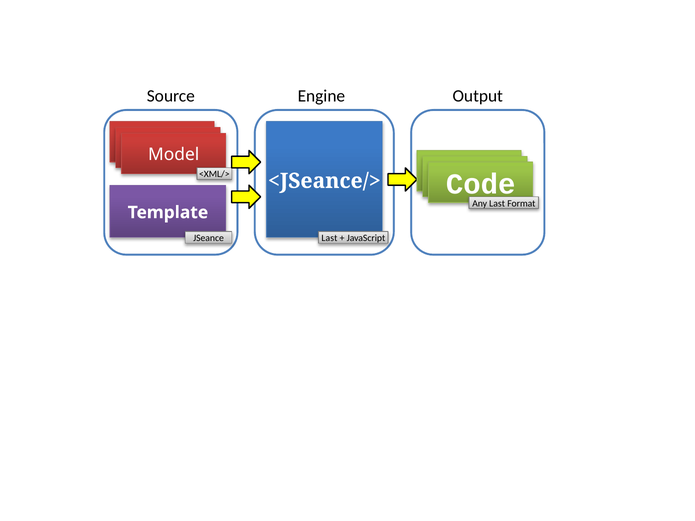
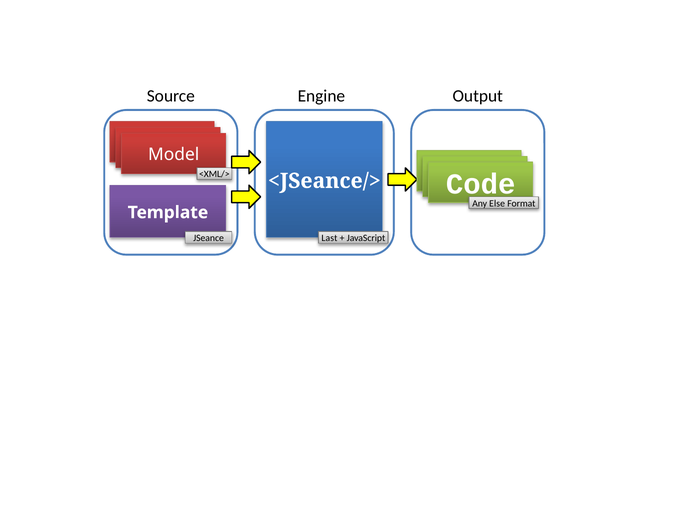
Any Last: Last -> Else
